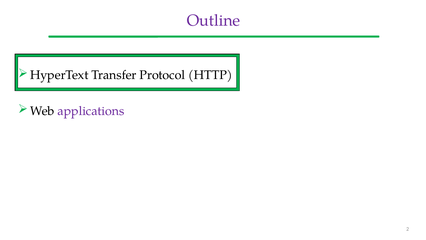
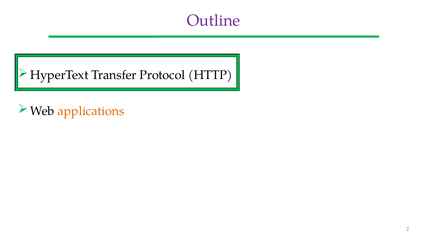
applications colour: purple -> orange
